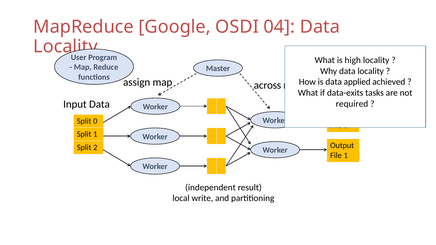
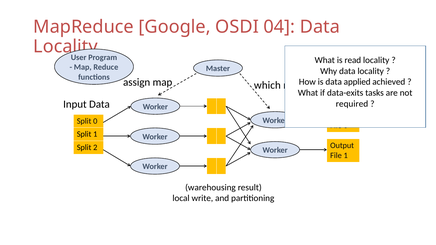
high: high -> read
across: across -> which
independent: independent -> warehousing
